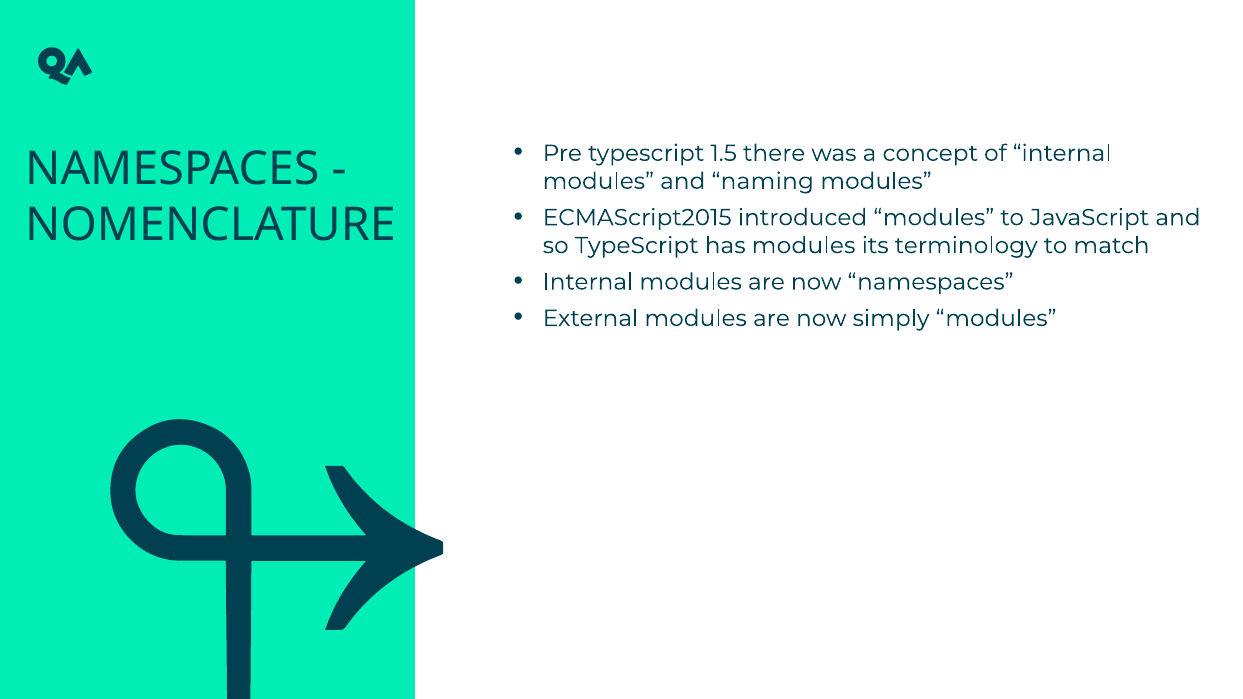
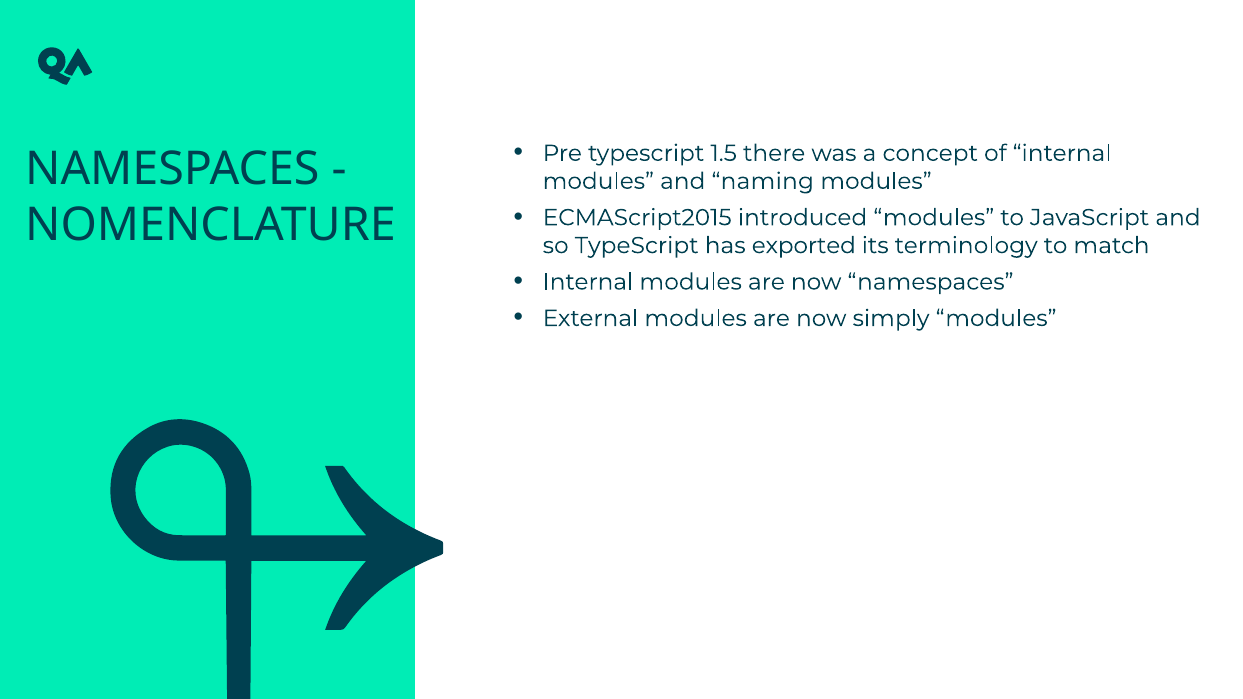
has modules: modules -> exported
